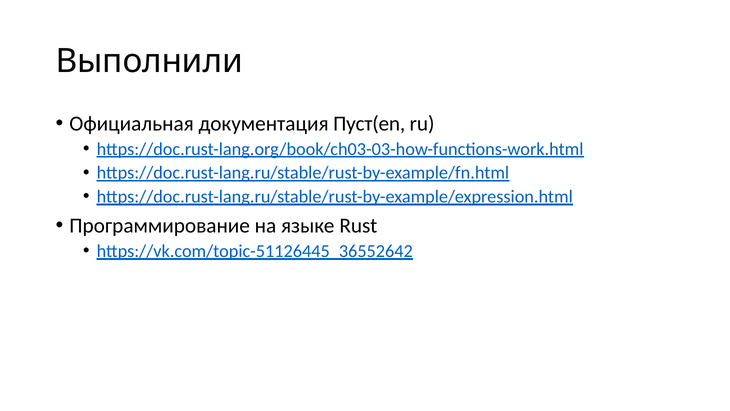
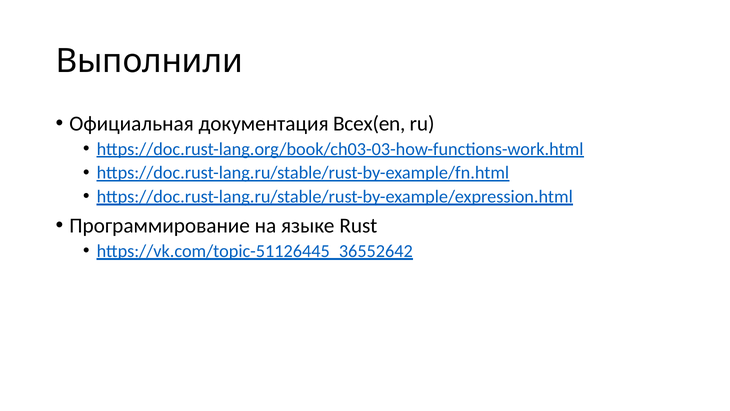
Пуст(en: Пуст(en -> Всех(en
